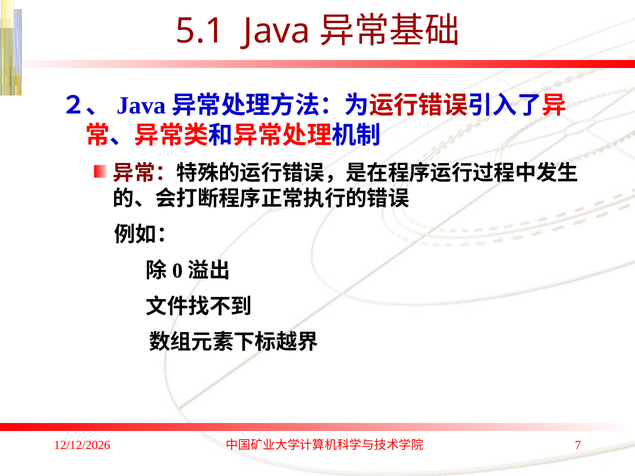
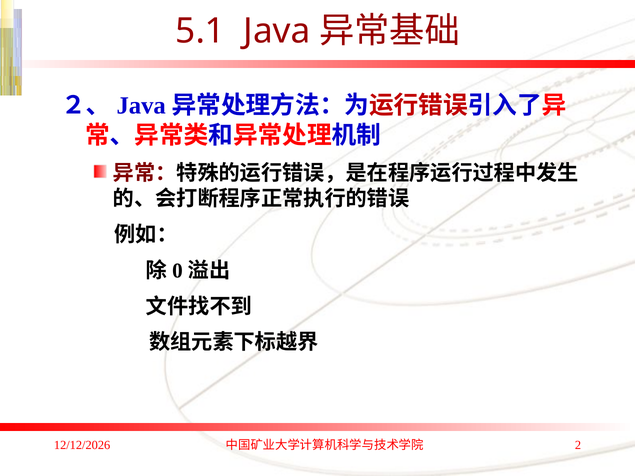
7: 7 -> 2
